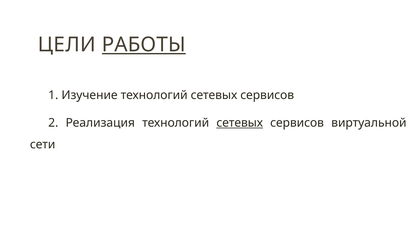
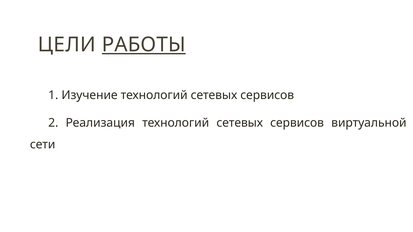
сетевых at (240, 123) underline: present -> none
